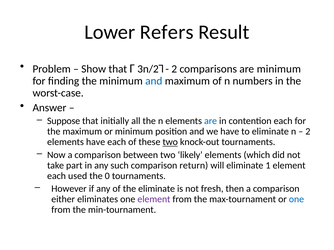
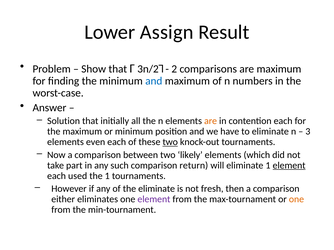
Refers: Refers -> Assign
are minimum: minimum -> maximum
Suppose: Suppose -> Solution
are at (211, 121) colour: blue -> orange
2 at (308, 132): 2 -> 3
elements have: have -> even
element at (289, 166) underline: none -> present
the 0: 0 -> 1
one at (296, 200) colour: blue -> orange
